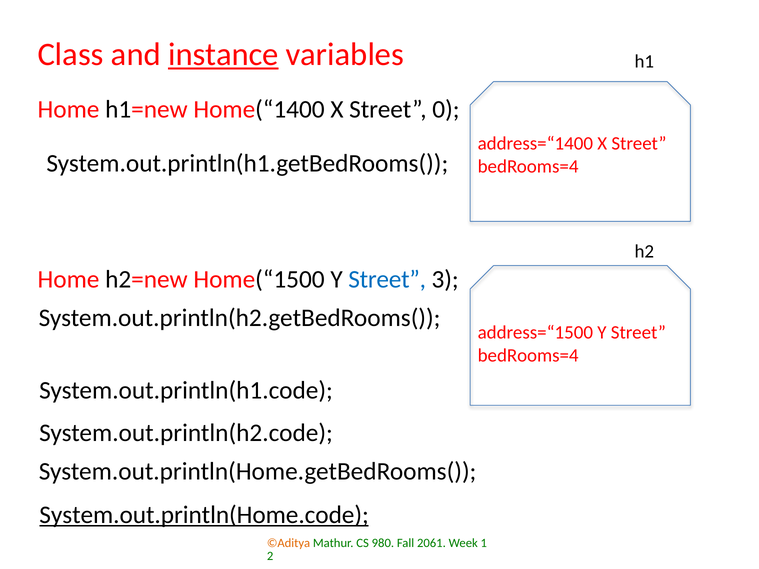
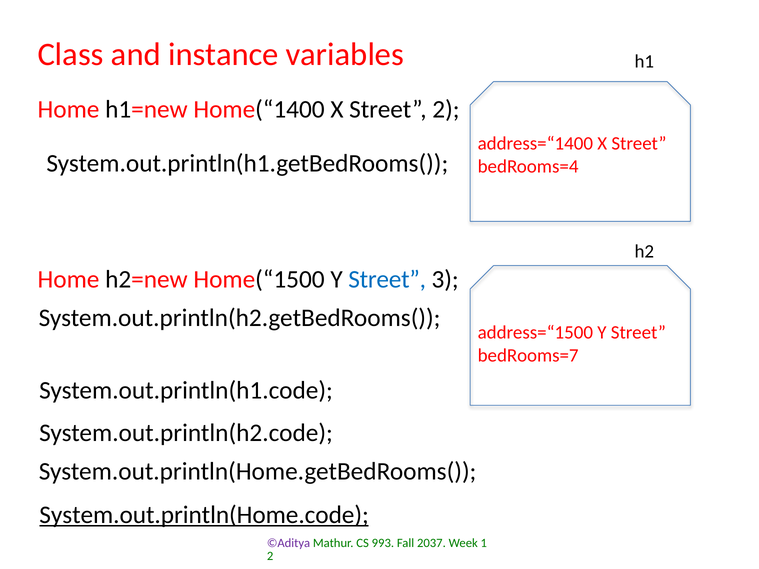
instance underline: present -> none
Street 0: 0 -> 2
bedRooms=4 at (528, 356): bedRooms=4 -> bedRooms=7
©Aditya colour: orange -> purple
980: 980 -> 993
2061: 2061 -> 2037
